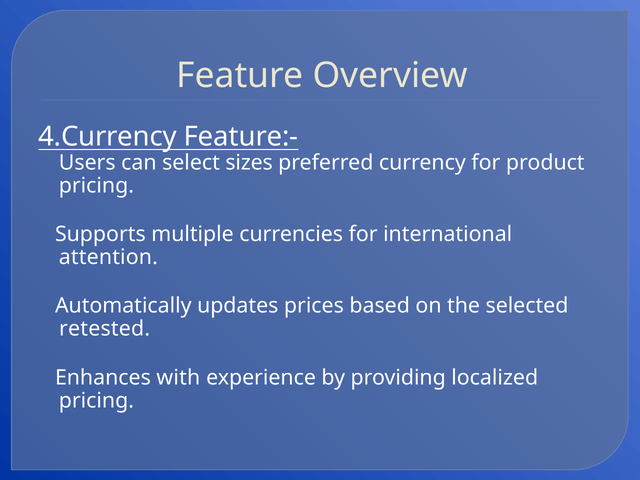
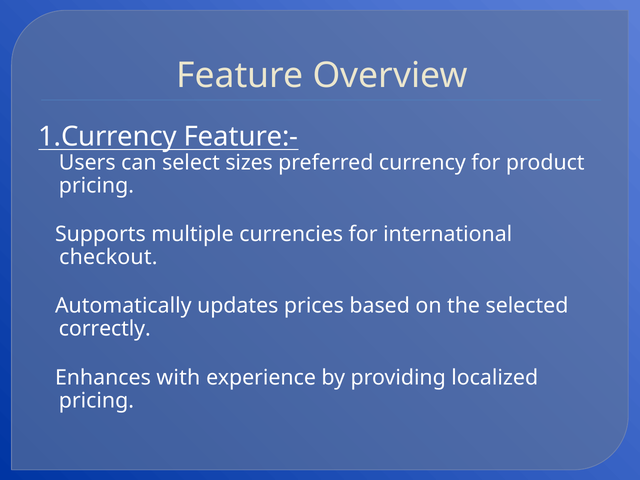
4.Currency: 4.Currency -> 1.Currency
attention: attention -> checkout
retested: retested -> correctly
